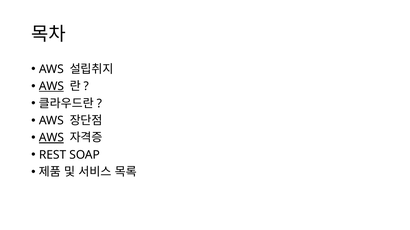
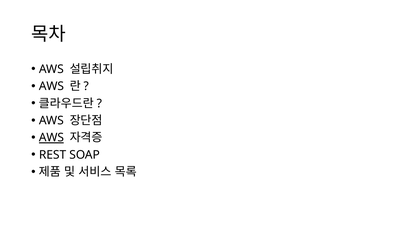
AWS at (51, 87) underline: present -> none
